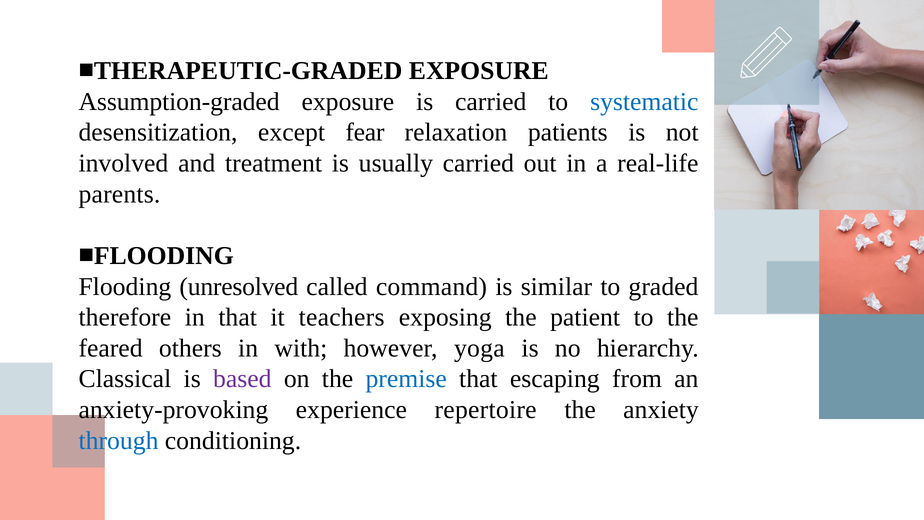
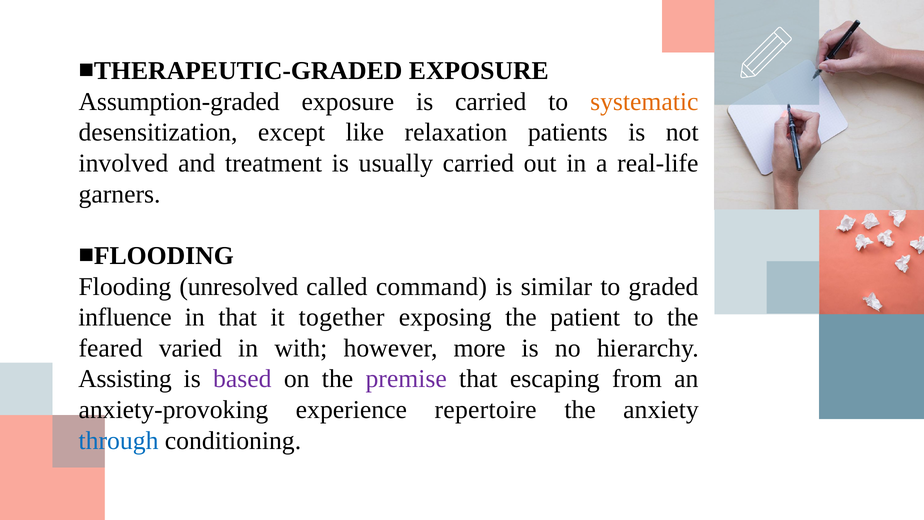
systematic colour: blue -> orange
fear: fear -> like
parents: parents -> garners
therefore: therefore -> influence
teachers: teachers -> together
others: others -> varied
yoga: yoga -> more
Classical: Classical -> Assisting
premise colour: blue -> purple
